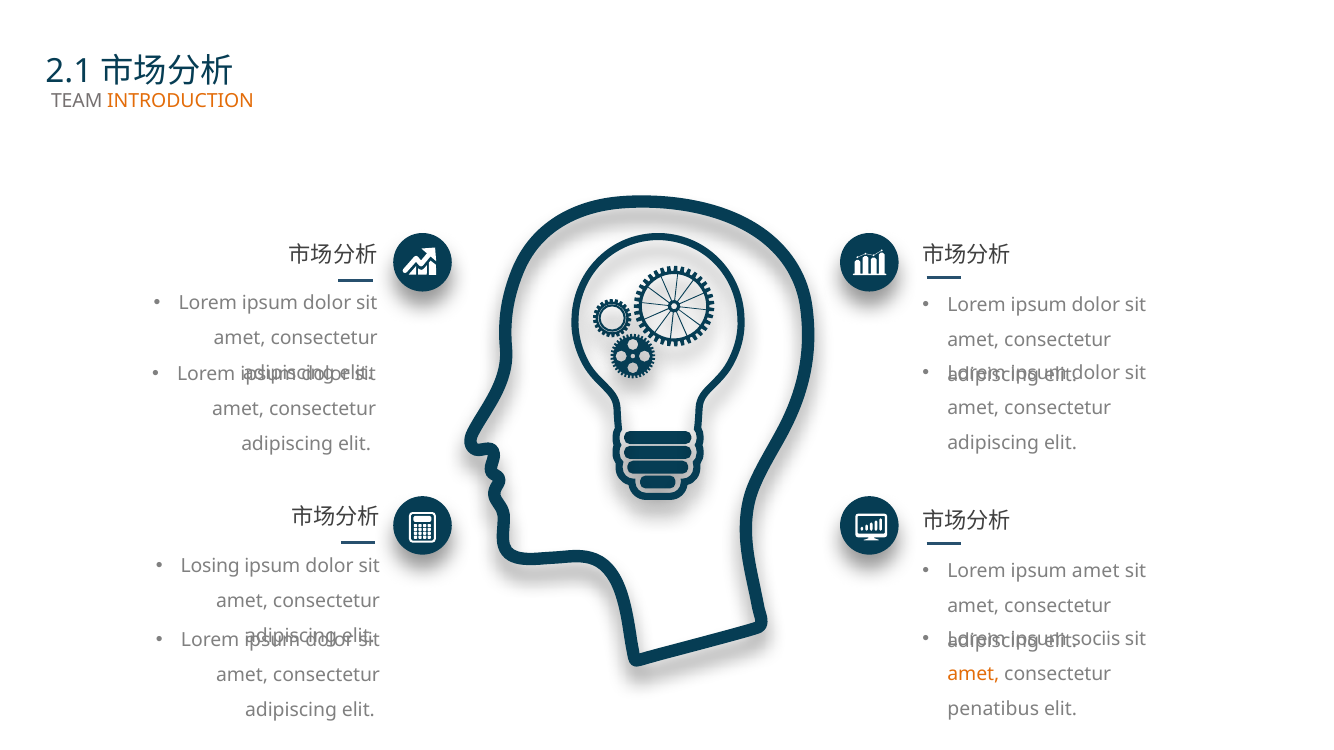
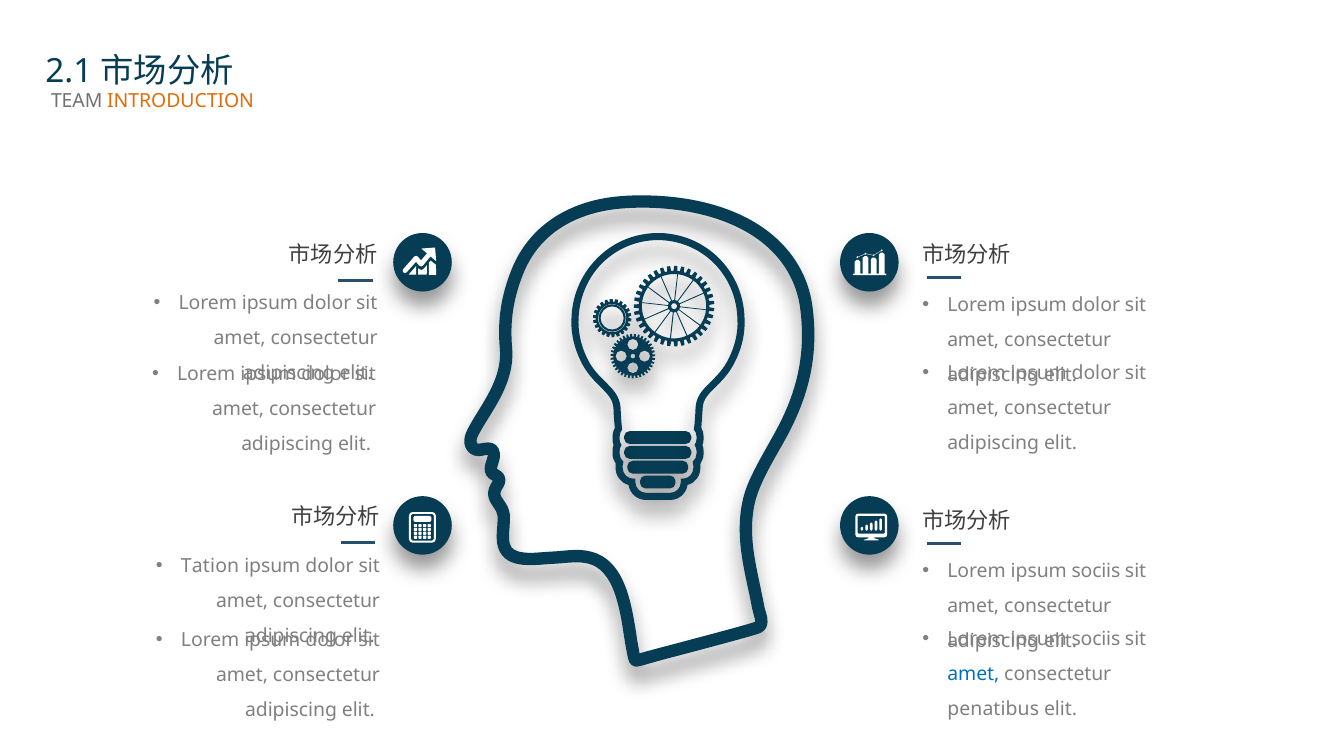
Losing: Losing -> Tation
amet at (1096, 572): amet -> sociis
amet at (973, 674) colour: orange -> blue
